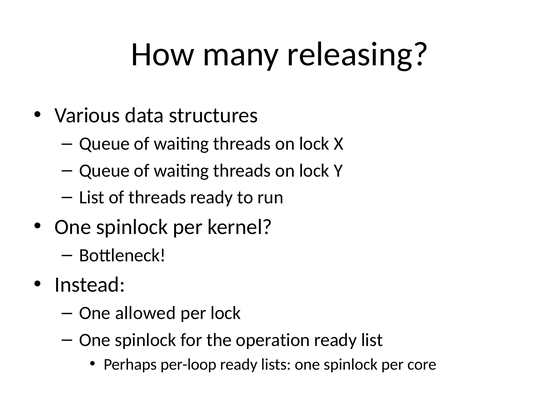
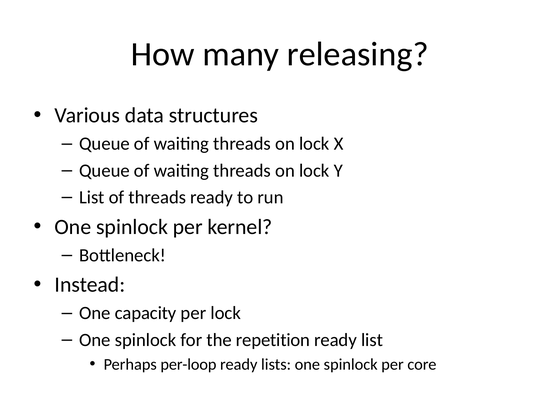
allowed: allowed -> capacity
operation: operation -> repetition
